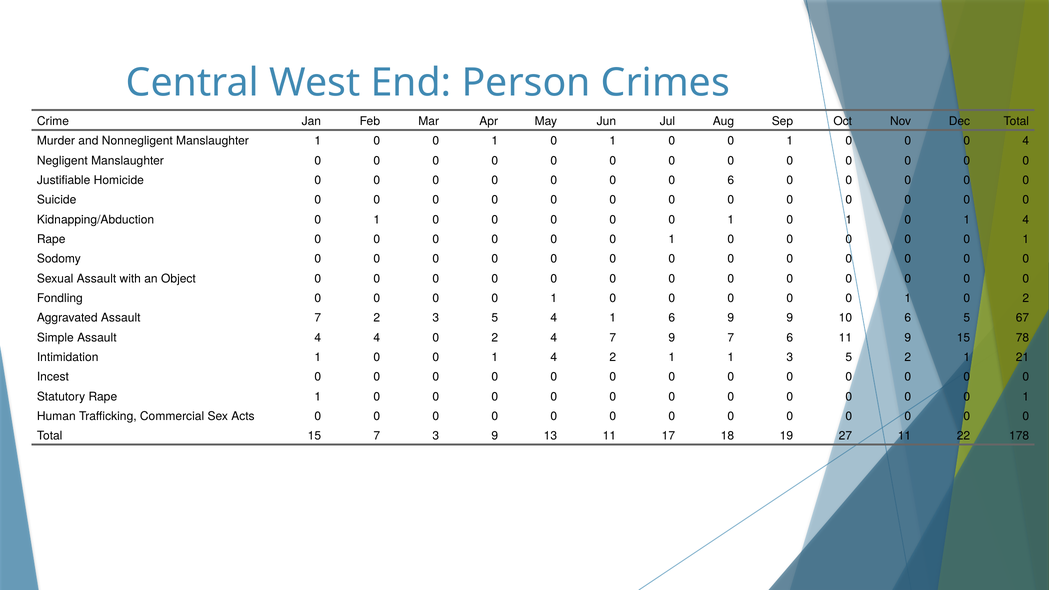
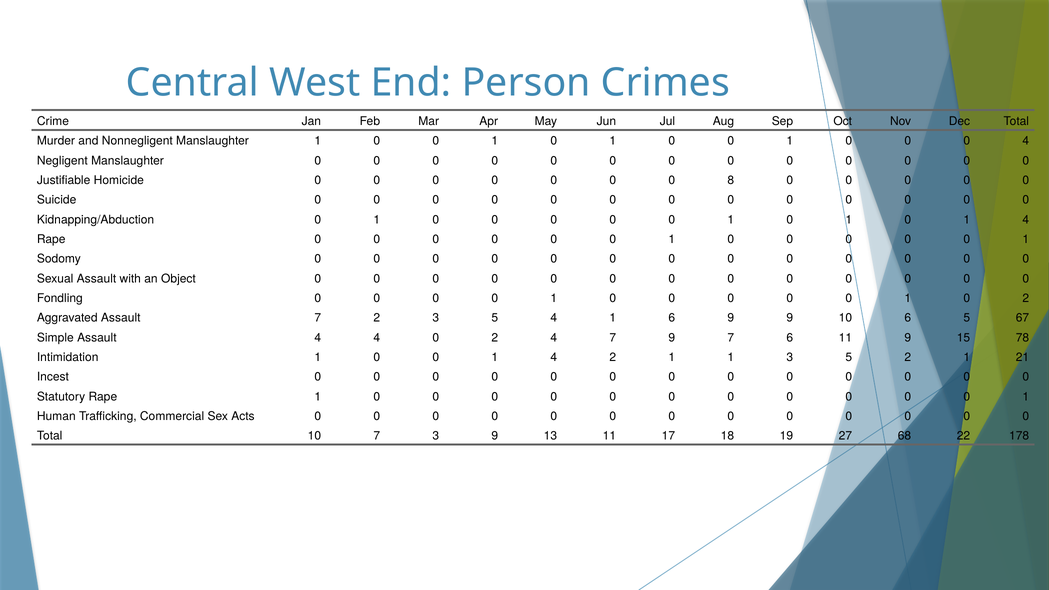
0 6: 6 -> 8
Total 15: 15 -> 10
27 11: 11 -> 68
